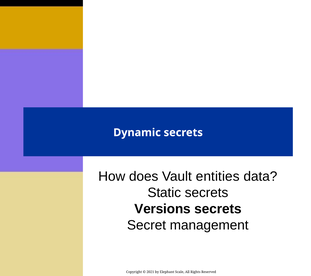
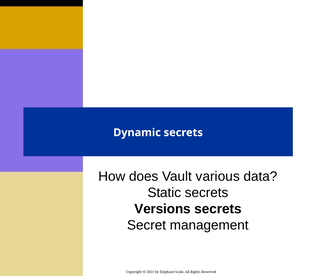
entities: entities -> various
